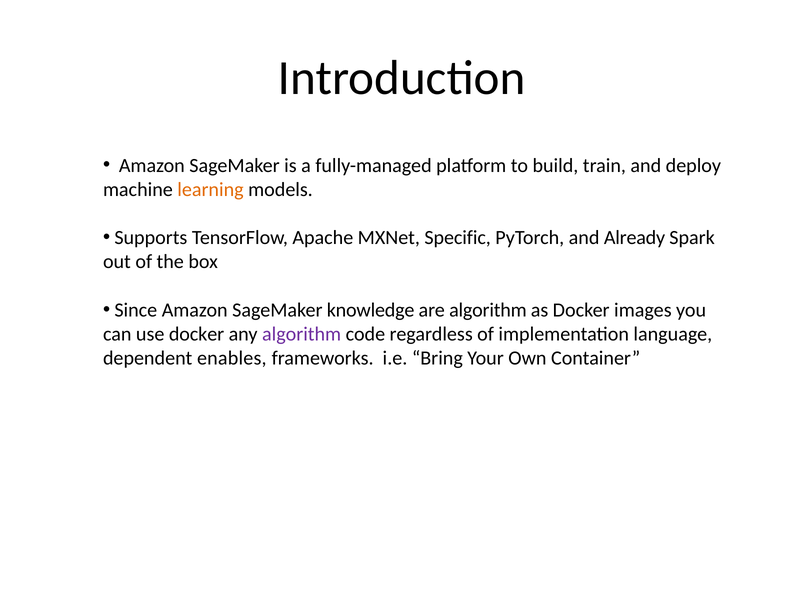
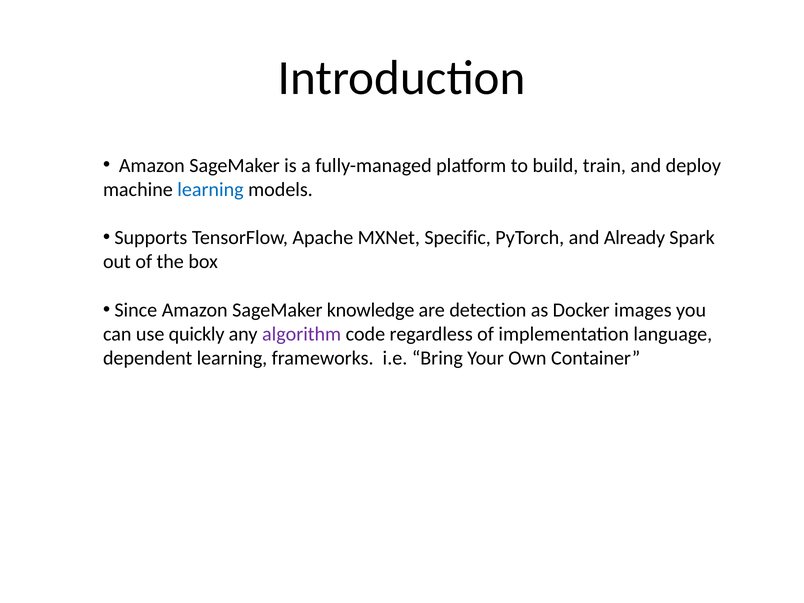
learning at (210, 189) colour: orange -> blue
are algorithm: algorithm -> detection
use docker: docker -> quickly
dependent enables: enables -> learning
